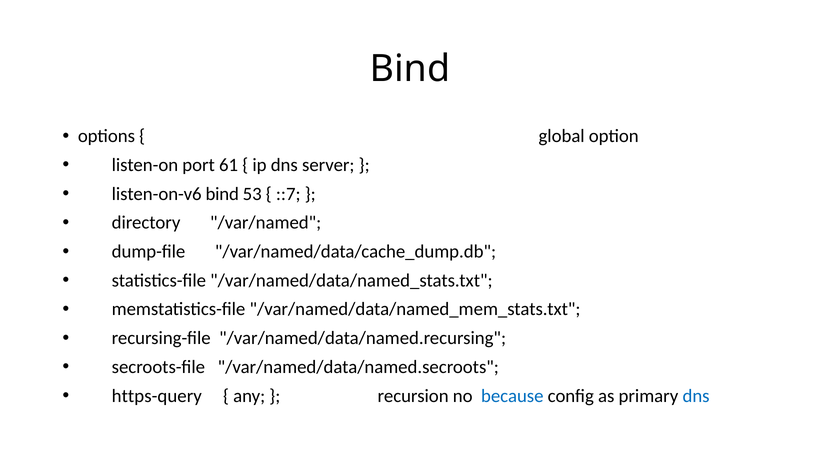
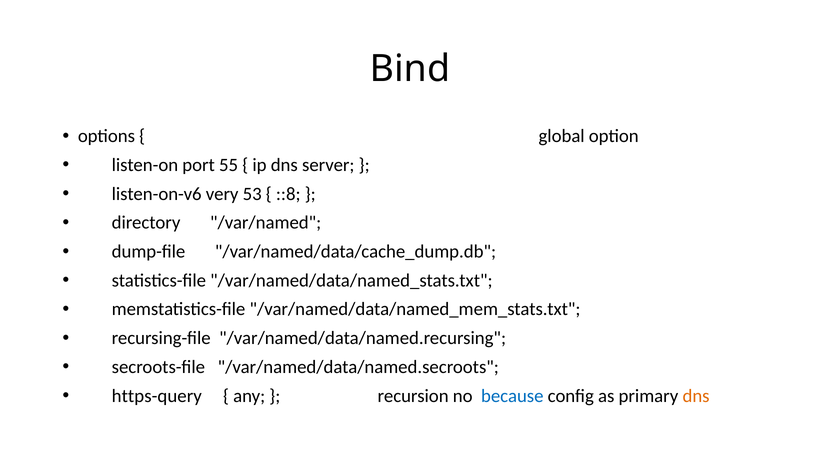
61: 61 -> 55
listen-on-v6 bind: bind -> very
::7: ::7 -> ::8
dns at (696, 395) colour: blue -> orange
